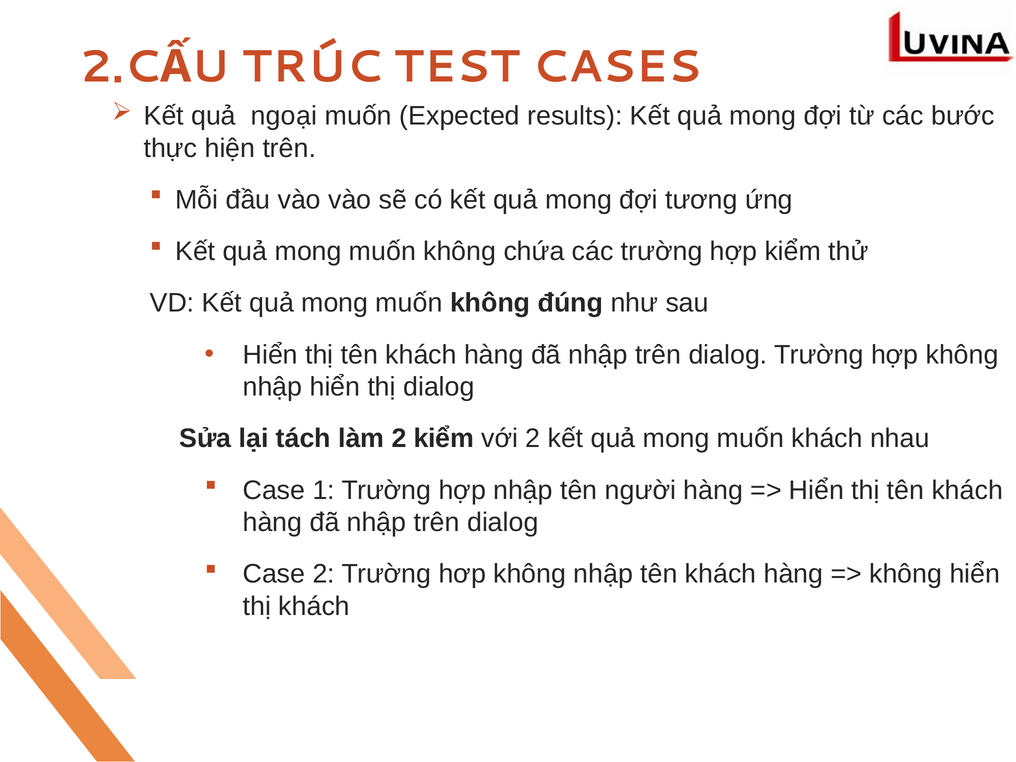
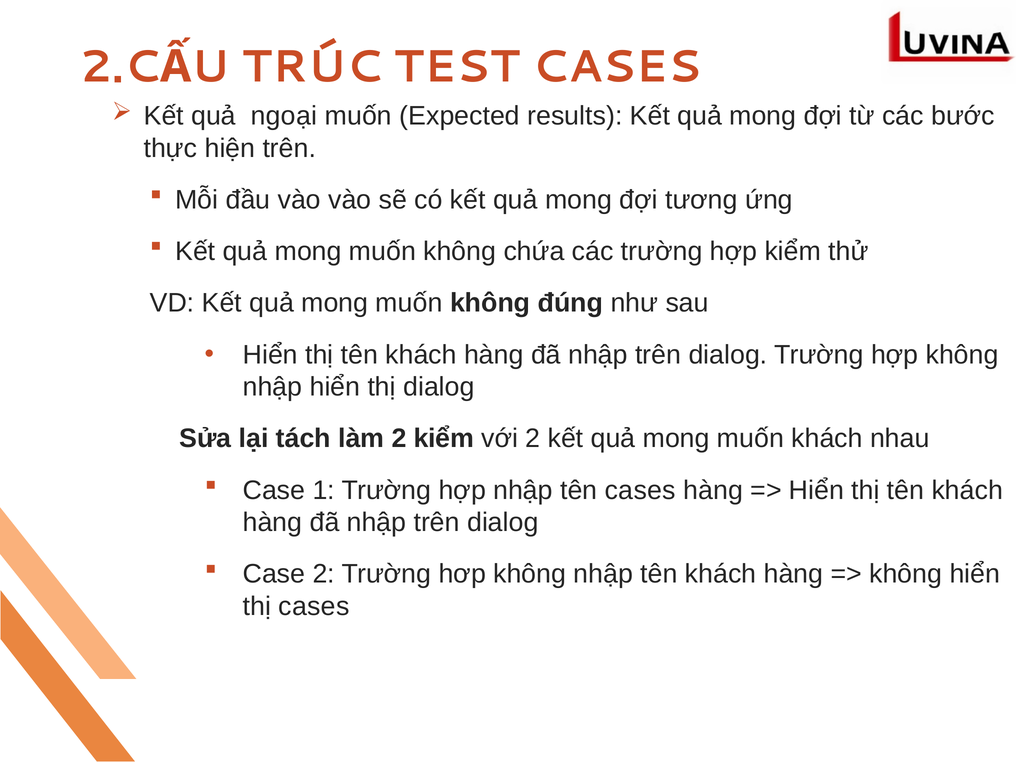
tên người: người -> cases
thị khách: khách -> cases
